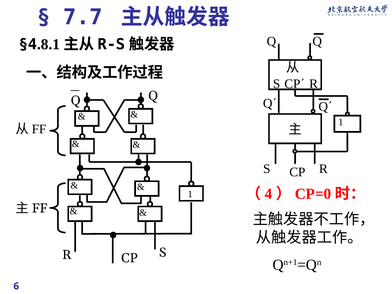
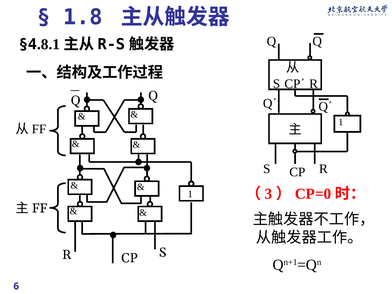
7.7: 7.7 -> 1.8
4: 4 -> 3
